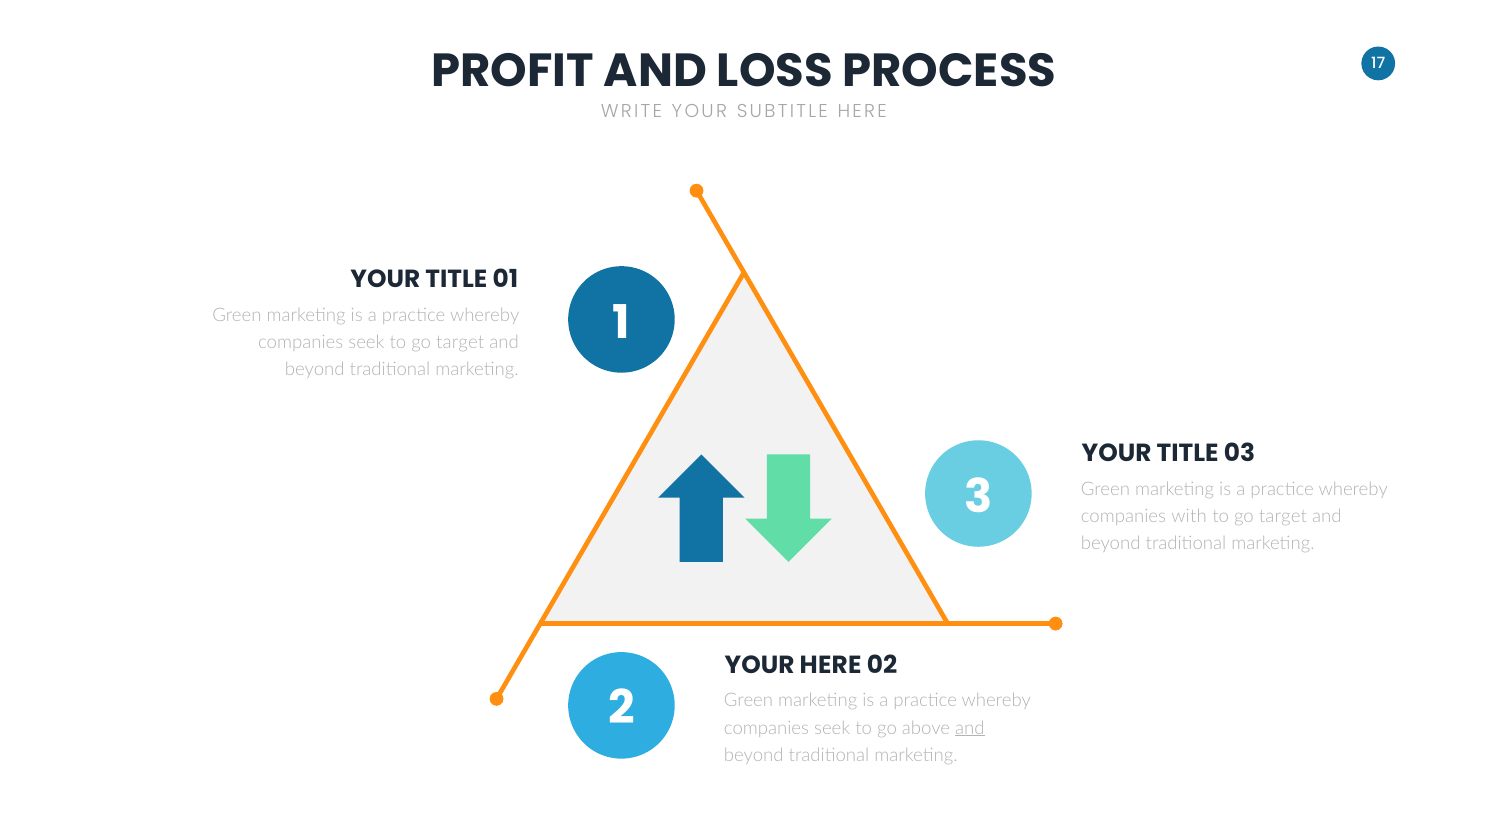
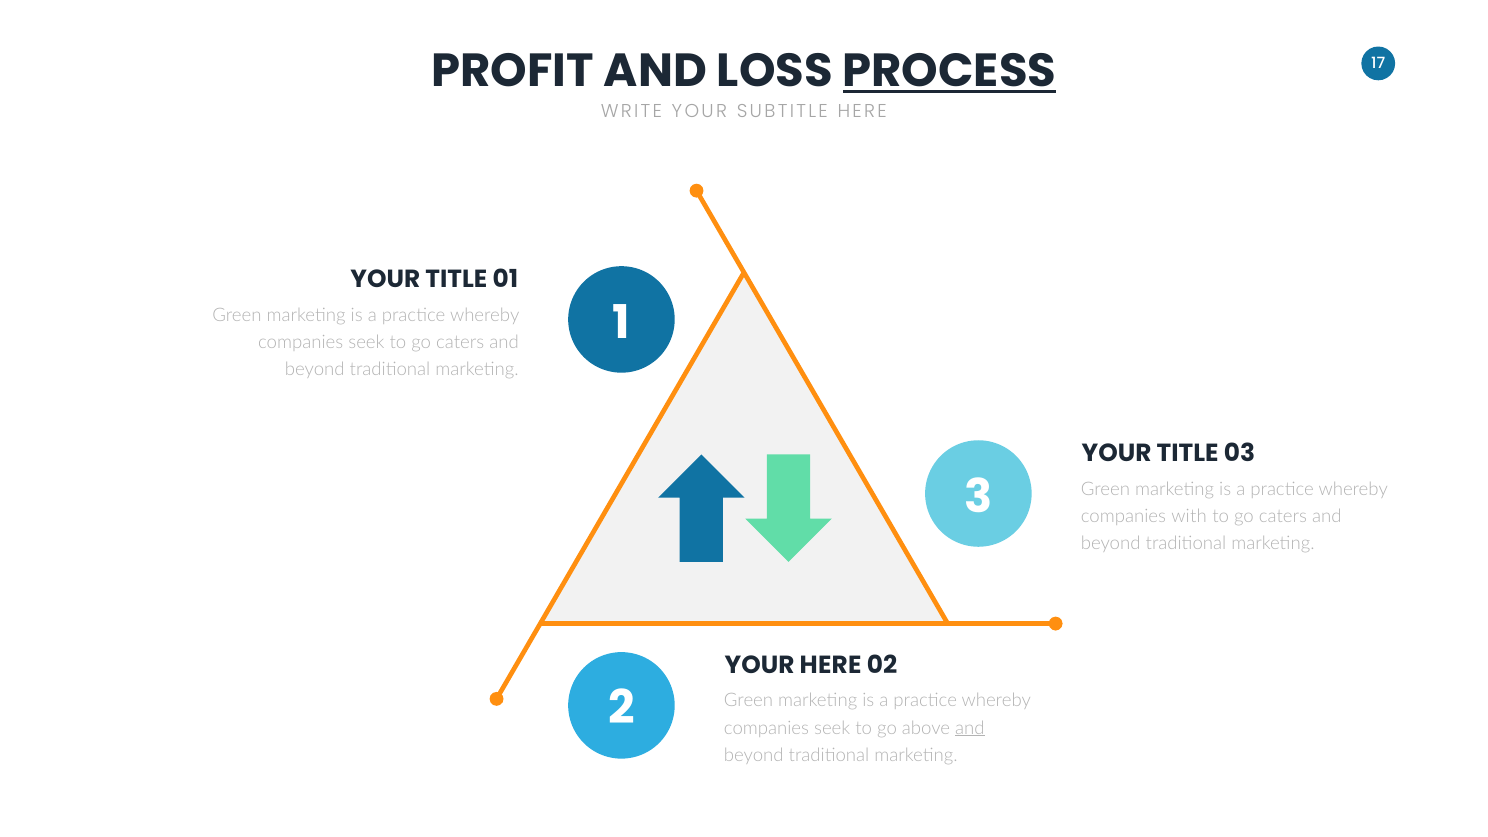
PROCESS underline: none -> present
seek to go target: target -> caters
target at (1283, 516): target -> caters
